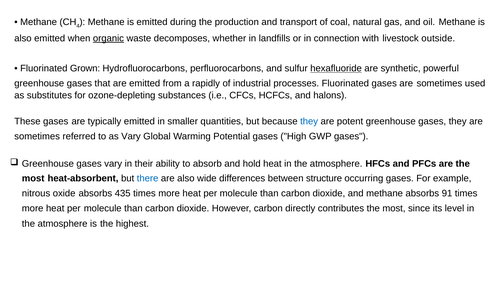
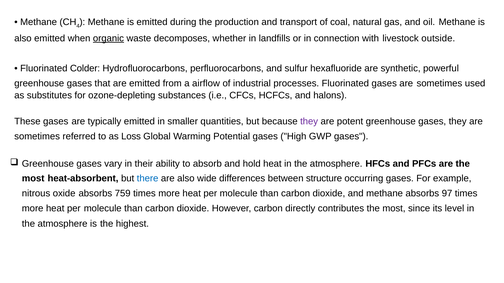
Grown: Grown -> Colder
hexafluoride underline: present -> none
rapidly: rapidly -> airflow
they at (309, 121) colour: blue -> purple
as Vary: Vary -> Loss
435: 435 -> 759
91: 91 -> 97
